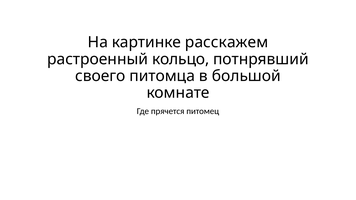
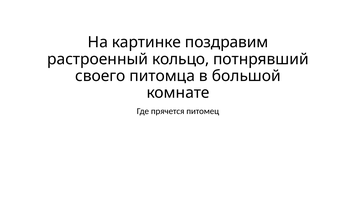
расскажем: расскажем -> поздравим
